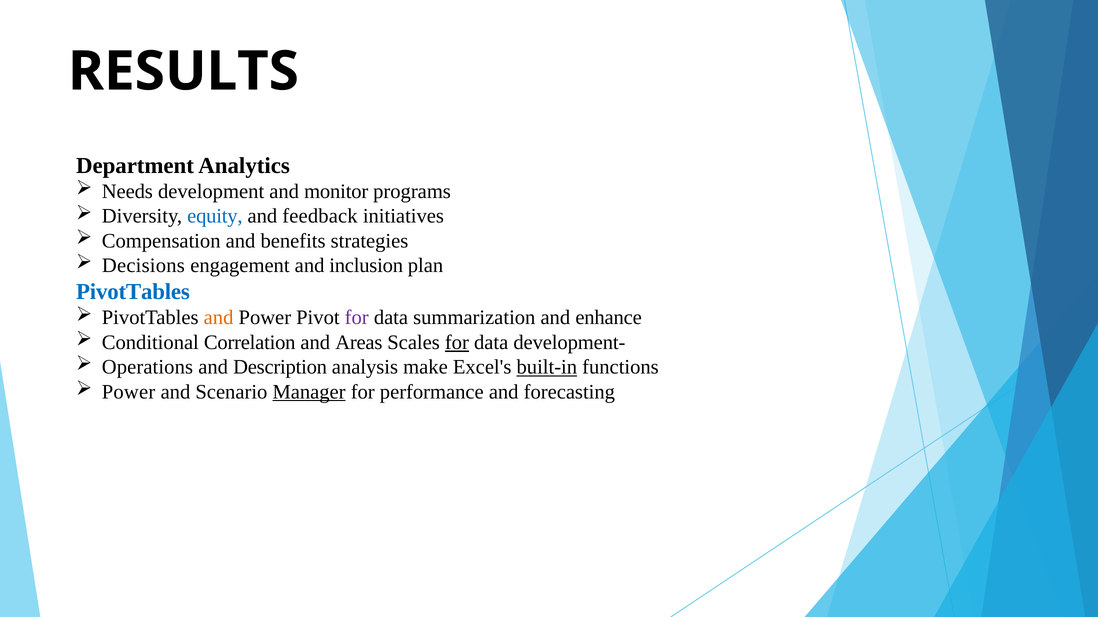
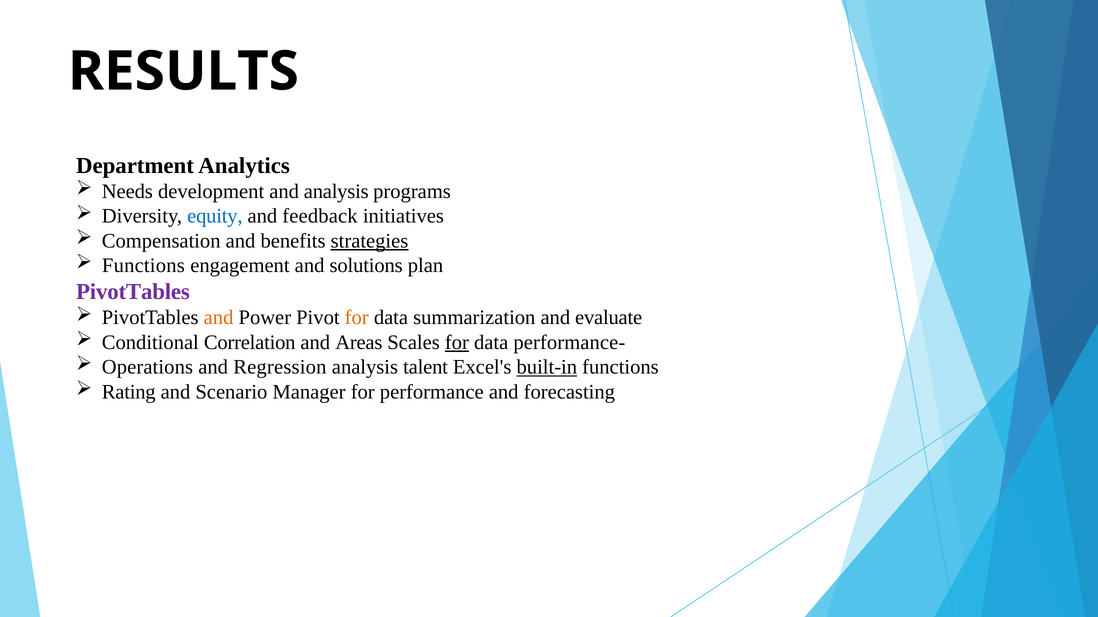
and monitor: monitor -> analysis
strategies underline: none -> present
Decisions at (143, 266): Decisions -> Functions
inclusion: inclusion -> solutions
PivotTables at (133, 292) colour: blue -> purple
for at (357, 318) colour: purple -> orange
enhance: enhance -> evaluate
development-: development- -> performance-
Description: Description -> Regression
make: make -> talent
Power at (129, 392): Power -> Rating
Manager underline: present -> none
